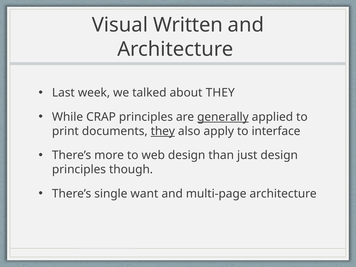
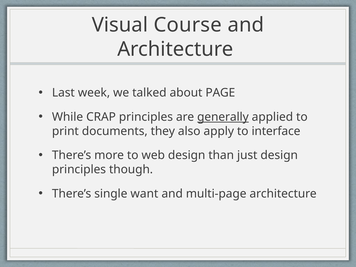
Written: Written -> Course
about THEY: THEY -> PAGE
they at (163, 131) underline: present -> none
